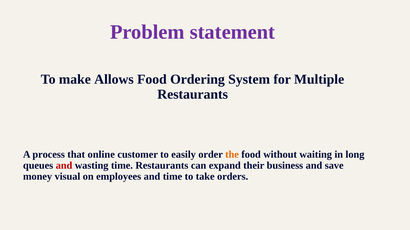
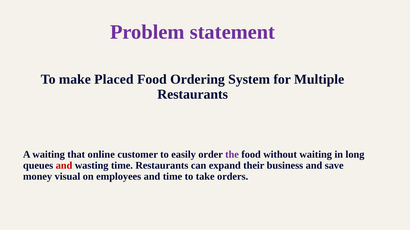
Allows: Allows -> Placed
A process: process -> waiting
the colour: orange -> purple
